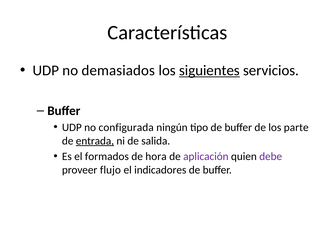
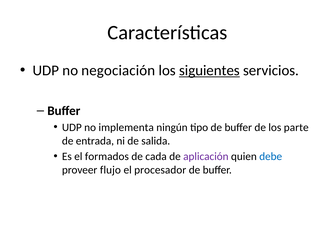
demasiados: demasiados -> negociación
configurada: configurada -> implementa
entrada underline: present -> none
hora: hora -> cada
debe colour: purple -> blue
indicadores: indicadores -> procesador
